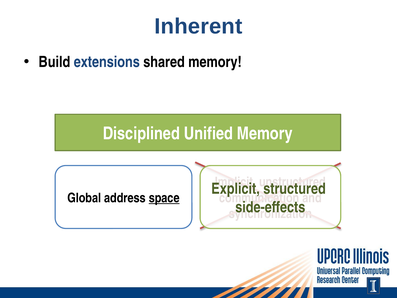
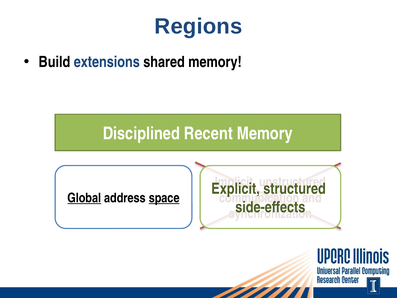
Inherent: Inherent -> Regions
Unified: Unified -> Recent
Global underline: none -> present
